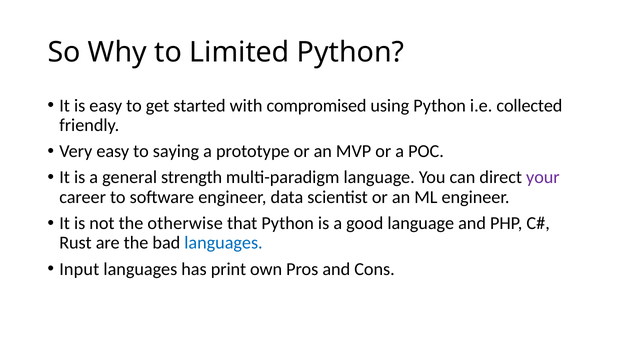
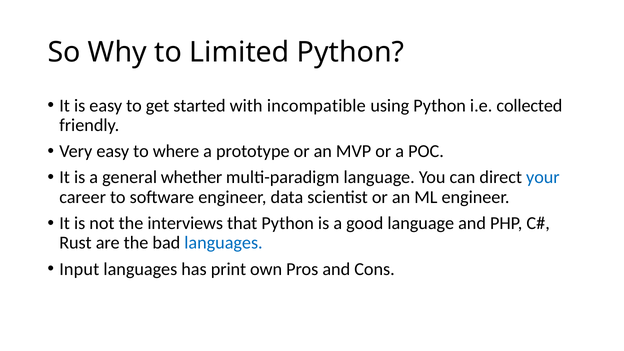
compromised: compromised -> incompatible
saying: saying -> where
strength: strength -> whether
your colour: purple -> blue
otherwise: otherwise -> interviews
